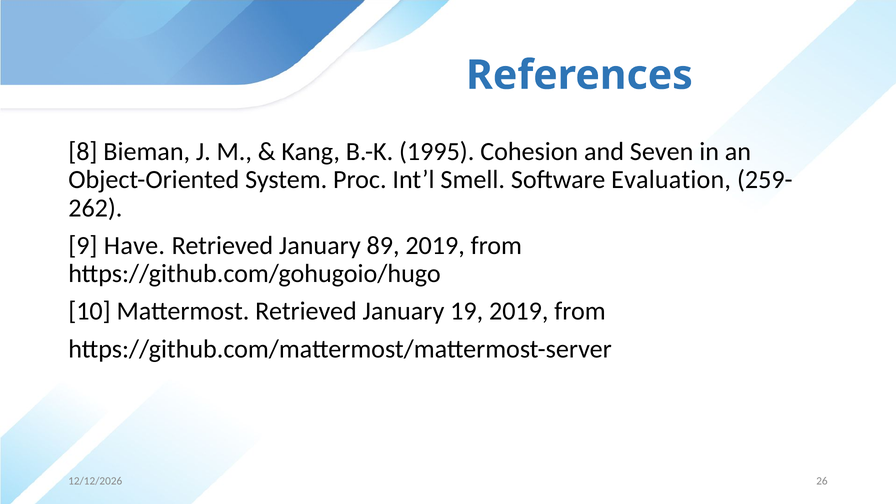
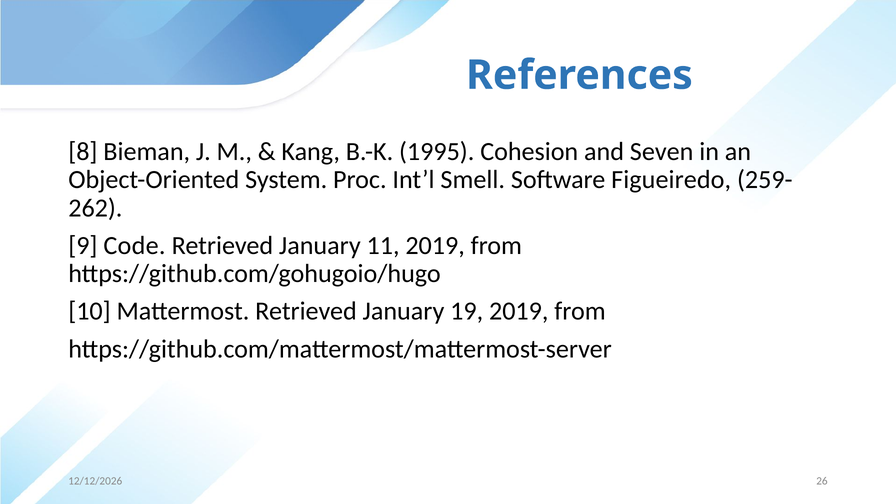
Evaluation: Evaluation -> Figueiredo
Have: Have -> Code
89: 89 -> 11
